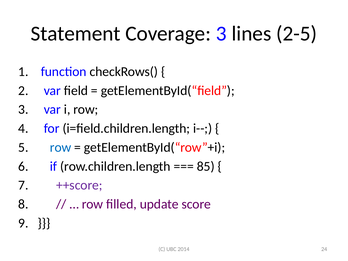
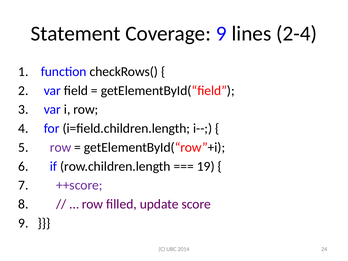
Coverage 3: 3 -> 9
2-5: 2-5 -> 2-4
row at (61, 147) colour: blue -> purple
85: 85 -> 19
